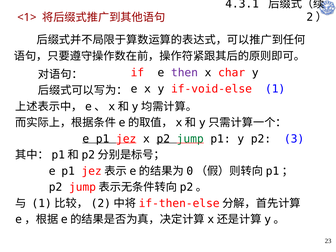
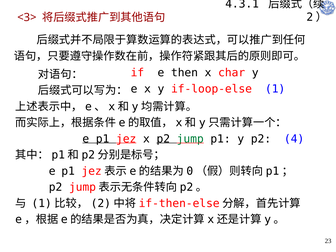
<1>: <1> -> <3>
then colour: purple -> black
if-void-else: if-void-else -> if-loop-else
3: 3 -> 4
